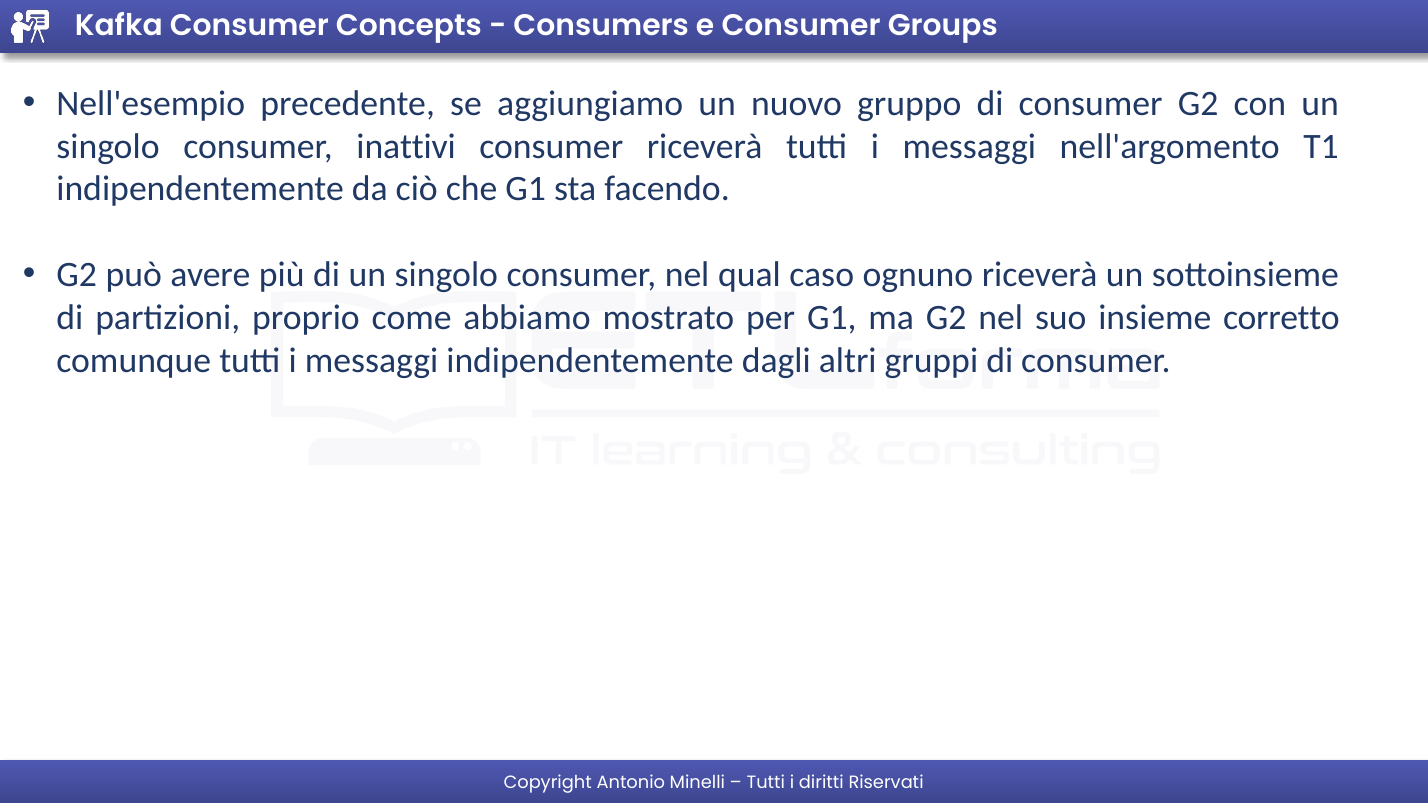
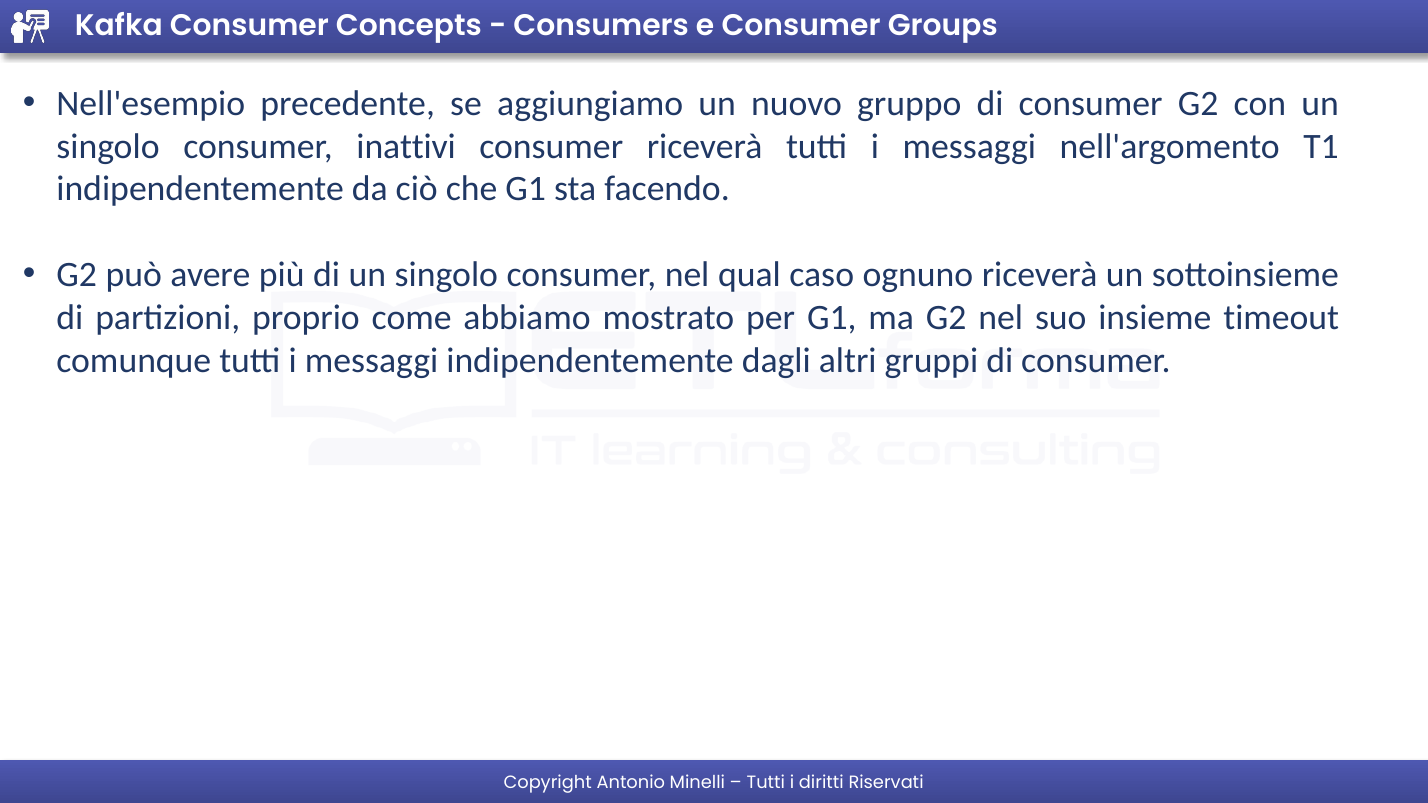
corretto: corretto -> timeout
